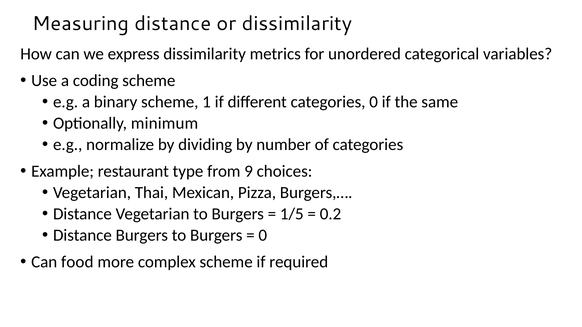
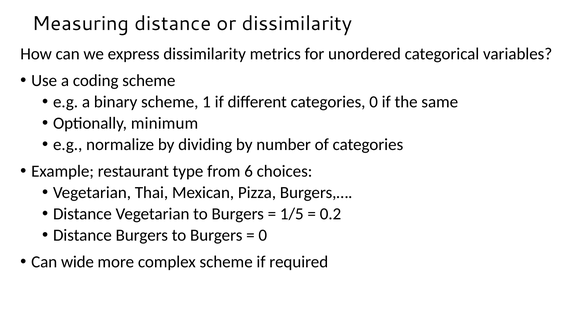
9: 9 -> 6
food: food -> wide
